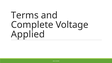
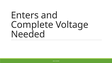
Terms: Terms -> Enters
Applied: Applied -> Needed
